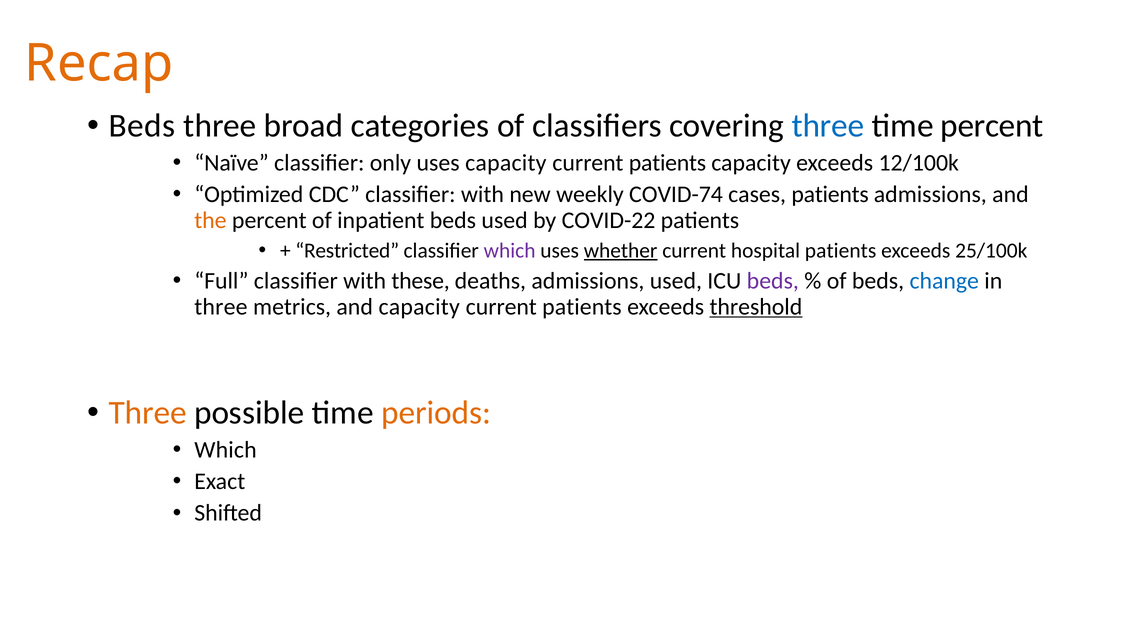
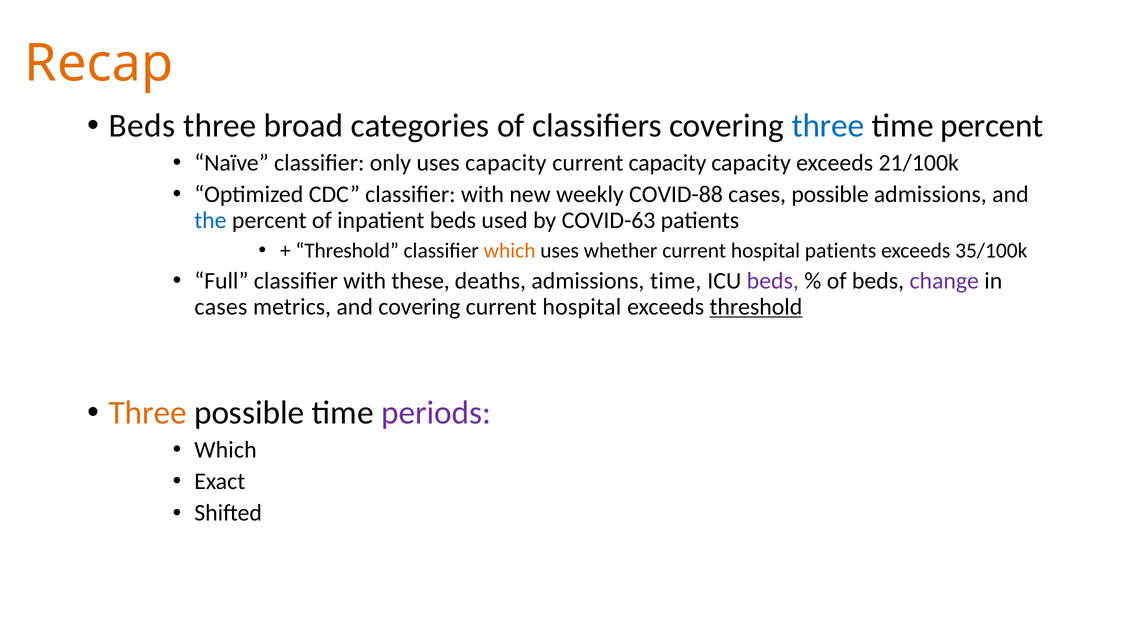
patients at (667, 163): patients -> capacity
12/100k: 12/100k -> 21/100k
COVID-74: COVID-74 -> COVID-88
cases patients: patients -> possible
the colour: orange -> blue
COVID-22: COVID-22 -> COVID-63
Restricted at (347, 251): Restricted -> Threshold
which at (510, 251) colour: purple -> orange
whether underline: present -> none
25/100k: 25/100k -> 35/100k
admissions used: used -> time
change colour: blue -> purple
three at (221, 307): three -> cases
and capacity: capacity -> covering
patients at (582, 307): patients -> hospital
periods colour: orange -> purple
